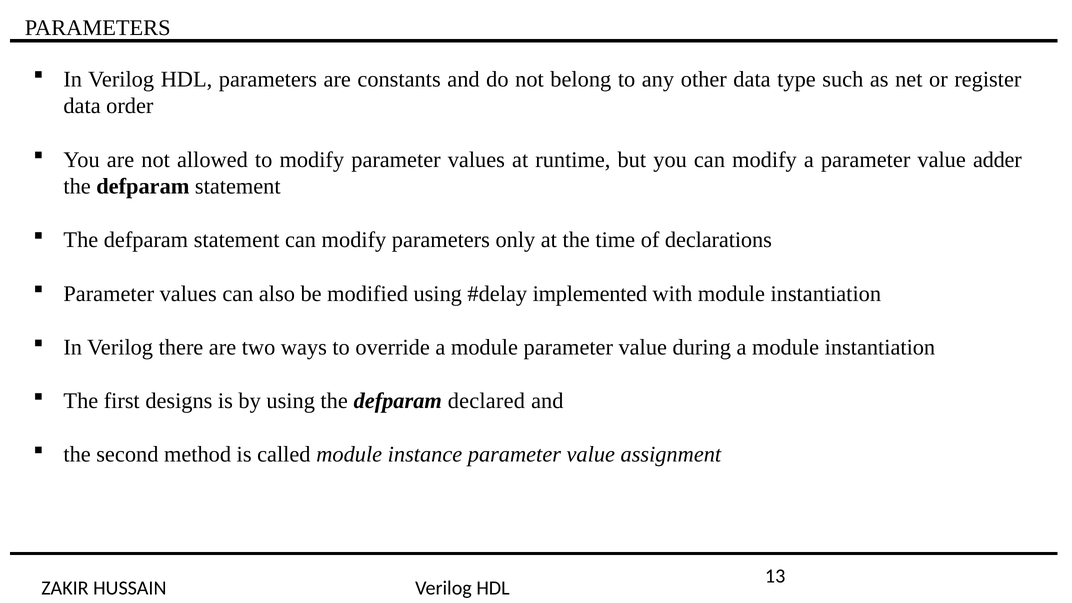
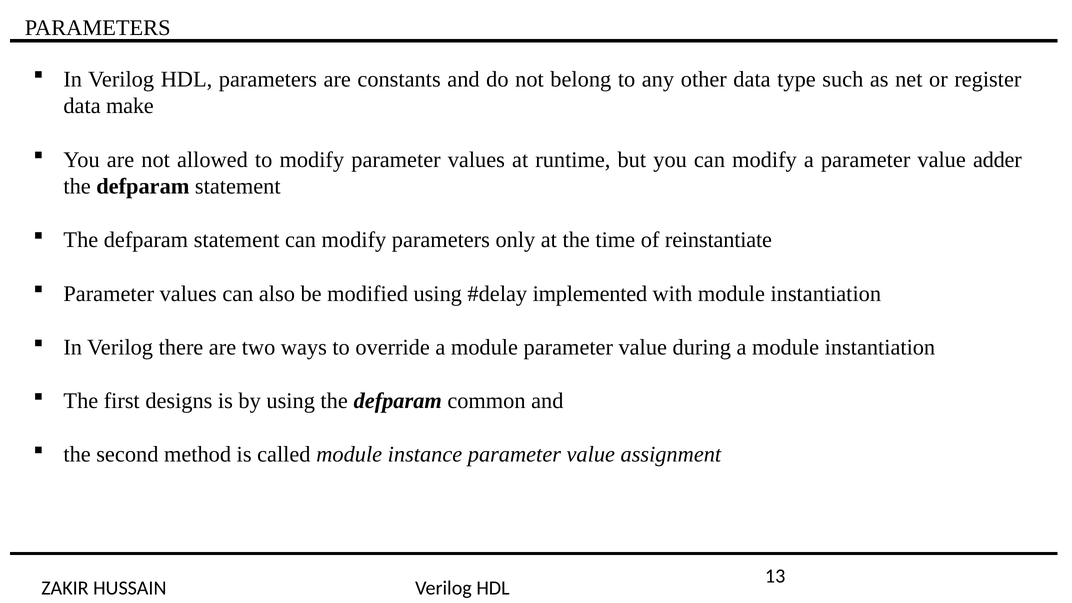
order: order -> make
declarations: declarations -> reinstantiate
declared: declared -> common
